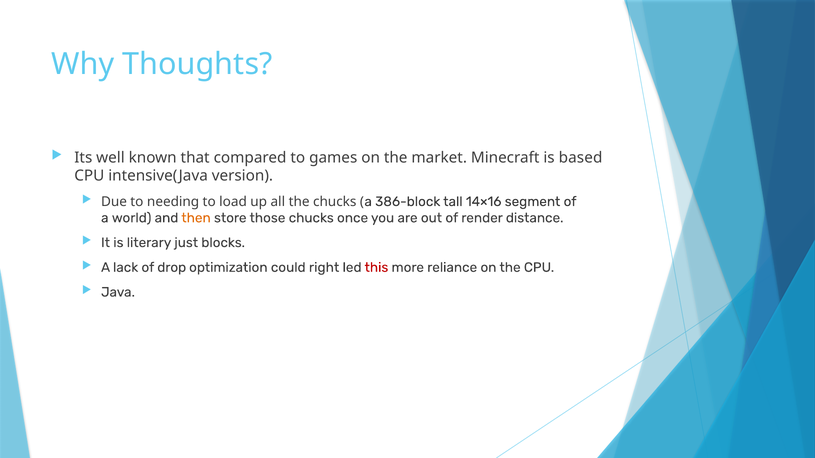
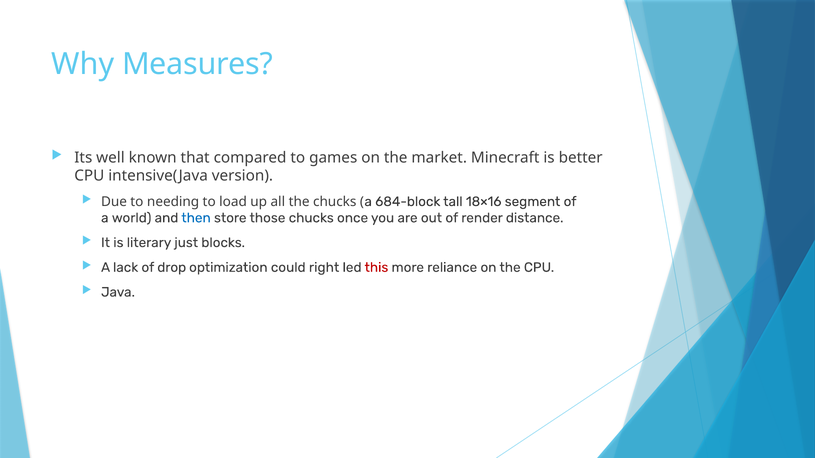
Thoughts: Thoughts -> Measures
based: based -> better
386-block: 386-block -> 684-block
14×16: 14×16 -> 18×16
then colour: orange -> blue
